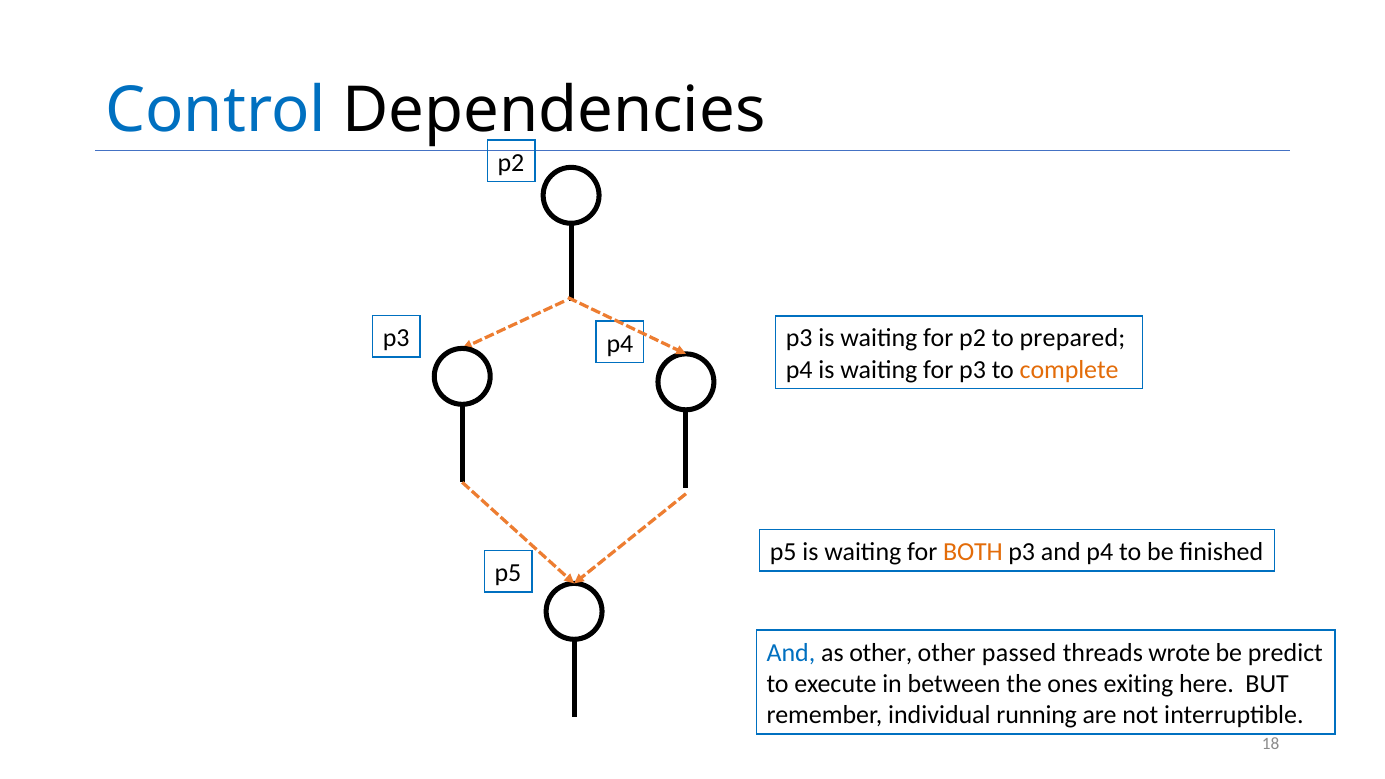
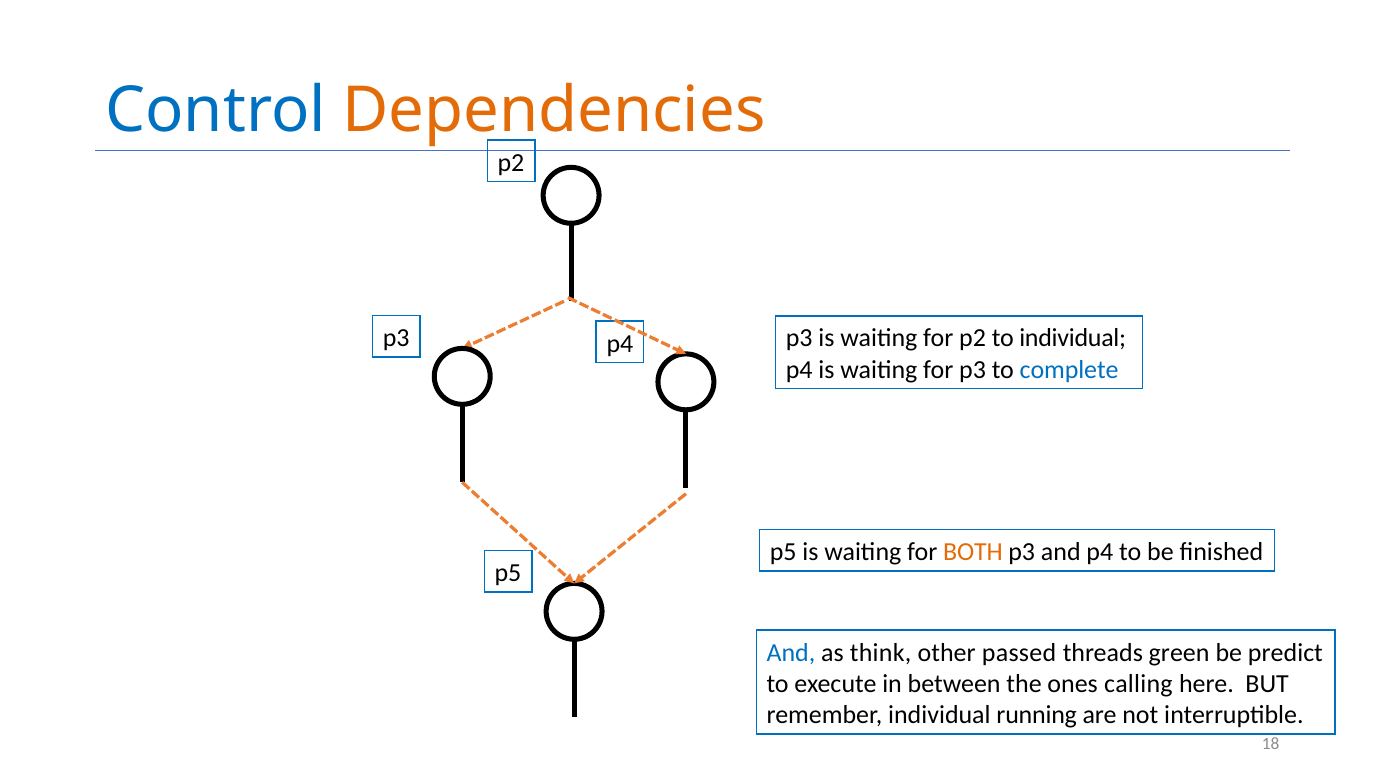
Dependencies colour: black -> orange
to prepared: prepared -> individual
complete colour: orange -> blue
as other: other -> think
wrote: wrote -> green
exiting: exiting -> calling
